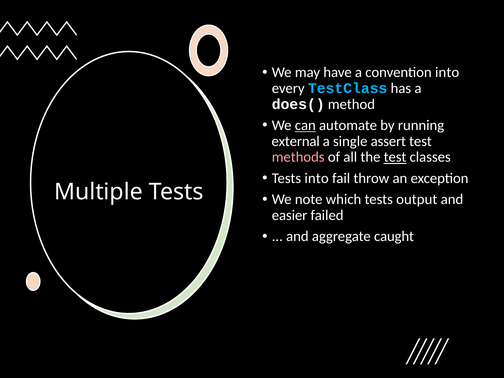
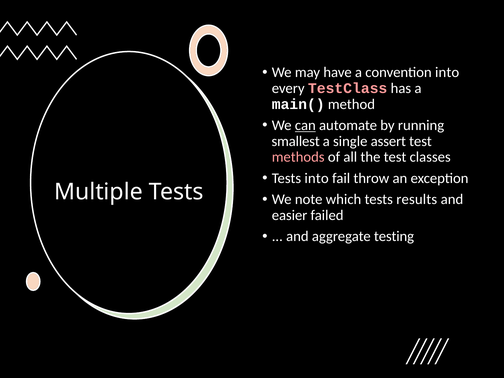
TestClass colour: light blue -> pink
does(: does( -> main(
external: external -> smallest
test at (395, 157) underline: present -> none
output: output -> results
caught: caught -> testing
